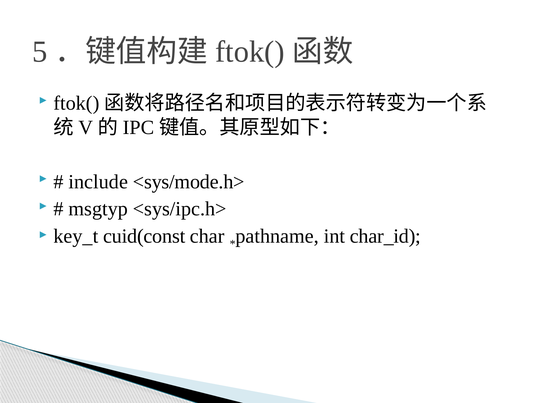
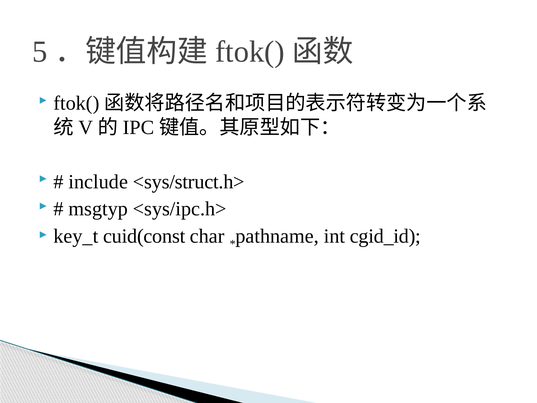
<sys/mode.h>: <sys/mode.h> -> <sys/struct.h>
char_id: char_id -> cgid_id
